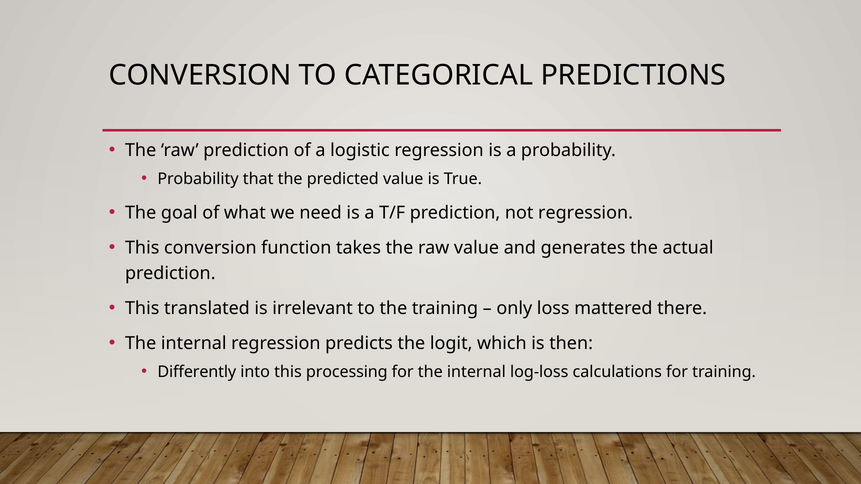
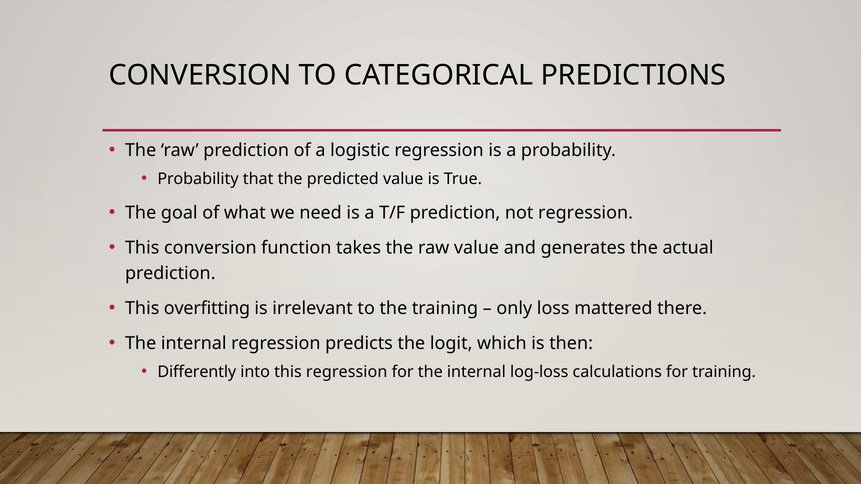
translated: translated -> overfitting
this processing: processing -> regression
